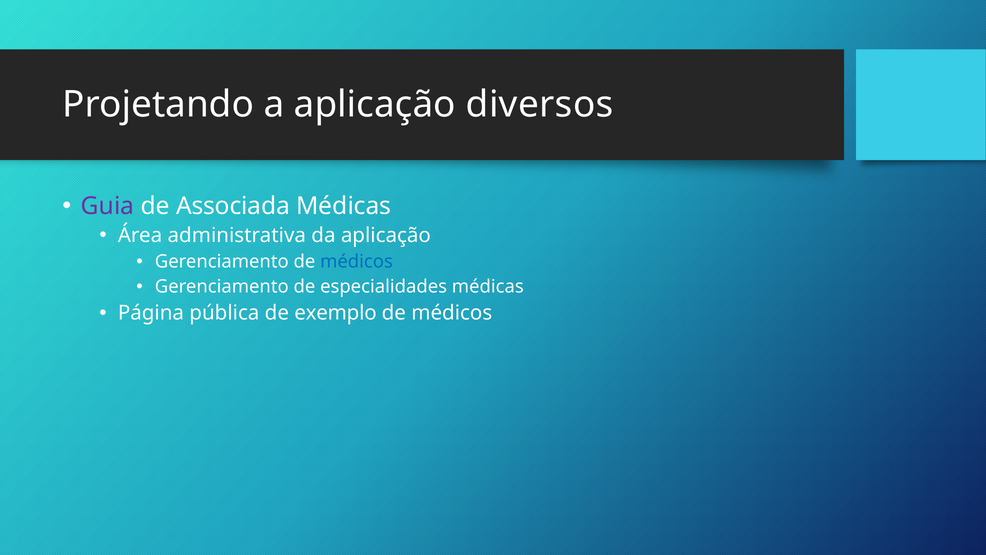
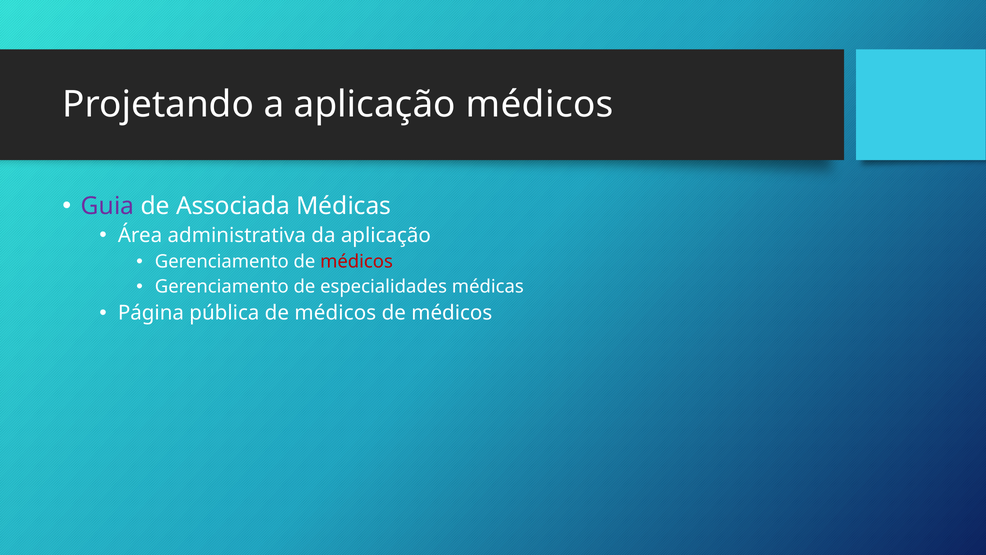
aplicação diversos: diversos -> médicos
médicos at (357, 262) colour: blue -> red
pública de exemplo: exemplo -> médicos
